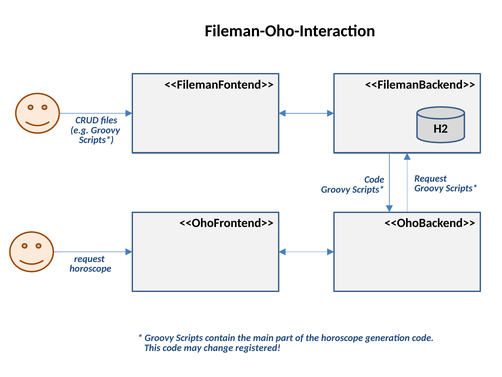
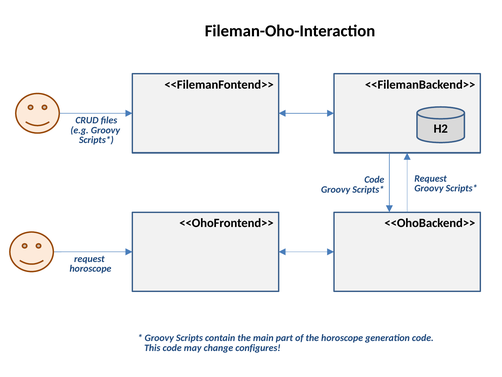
registered: registered -> configures
